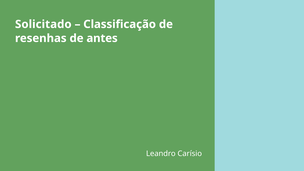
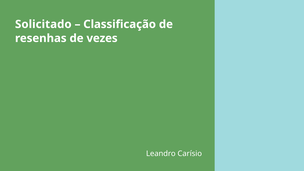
antes: antes -> vezes
